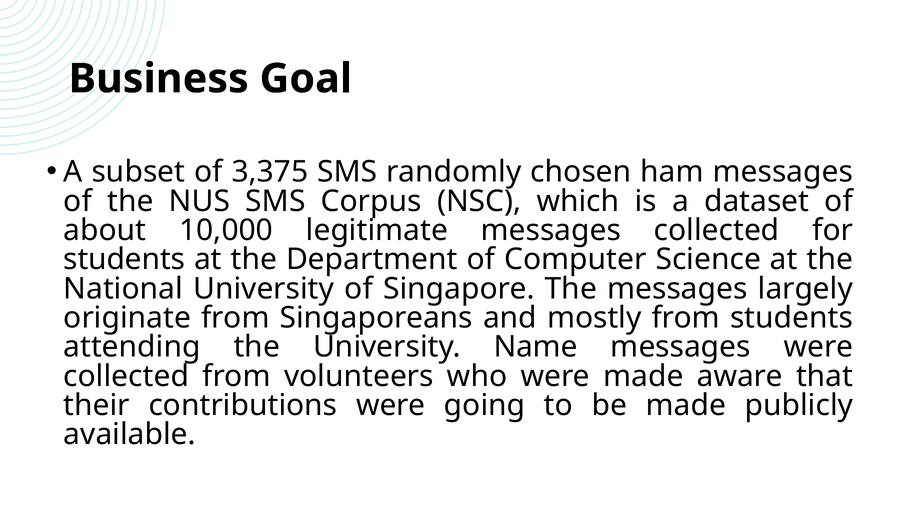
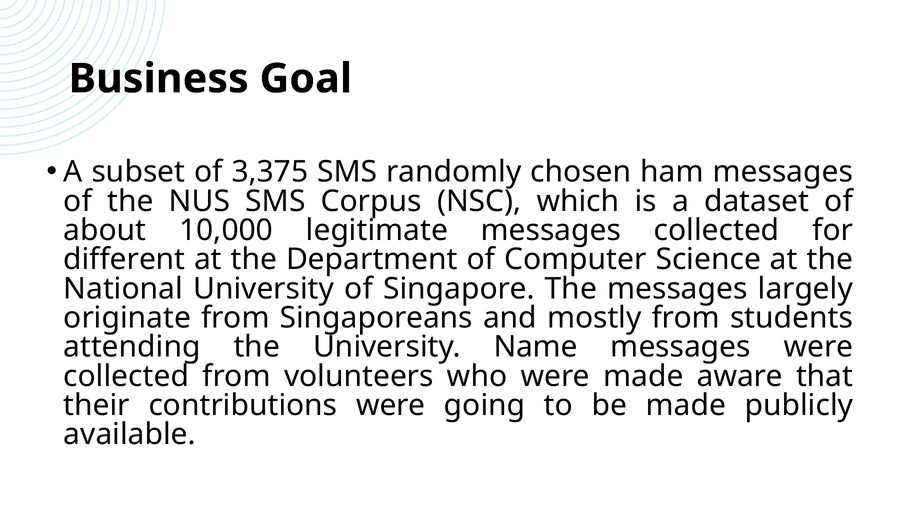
students at (124, 260): students -> different
